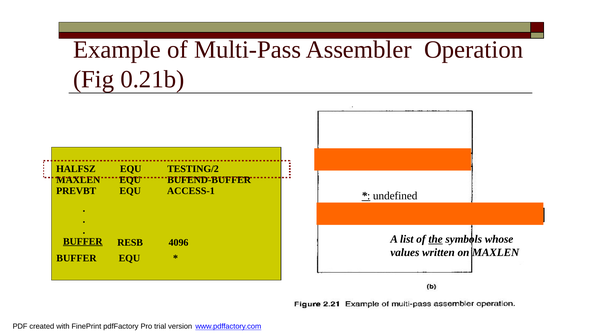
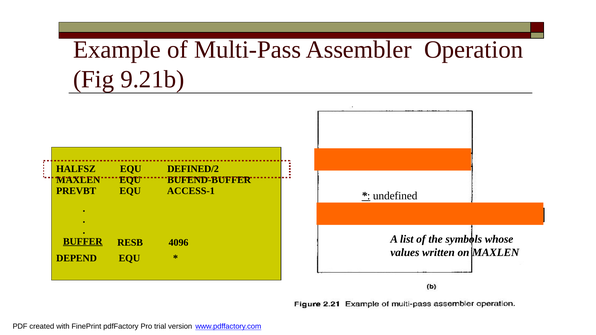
0.21b: 0.21b -> 9.21b
TESTING/2: TESTING/2 -> DEFINED/2
the underline: present -> none
BUFFER at (76, 258): BUFFER -> DEPEND
